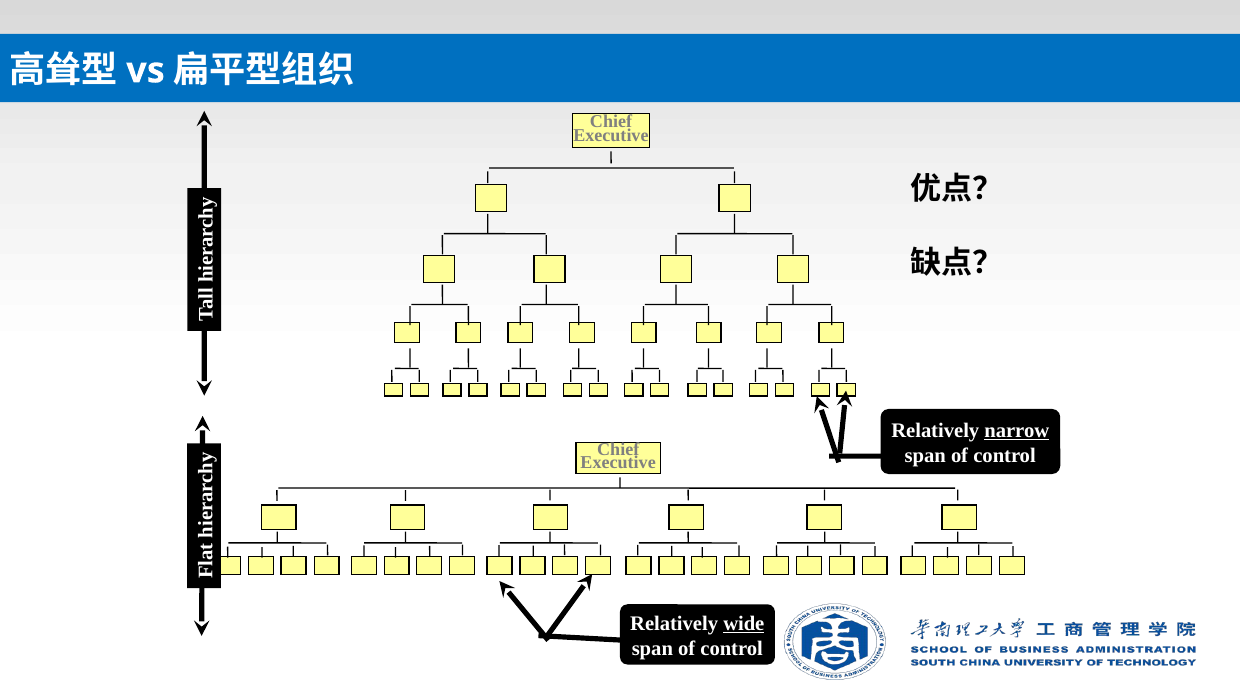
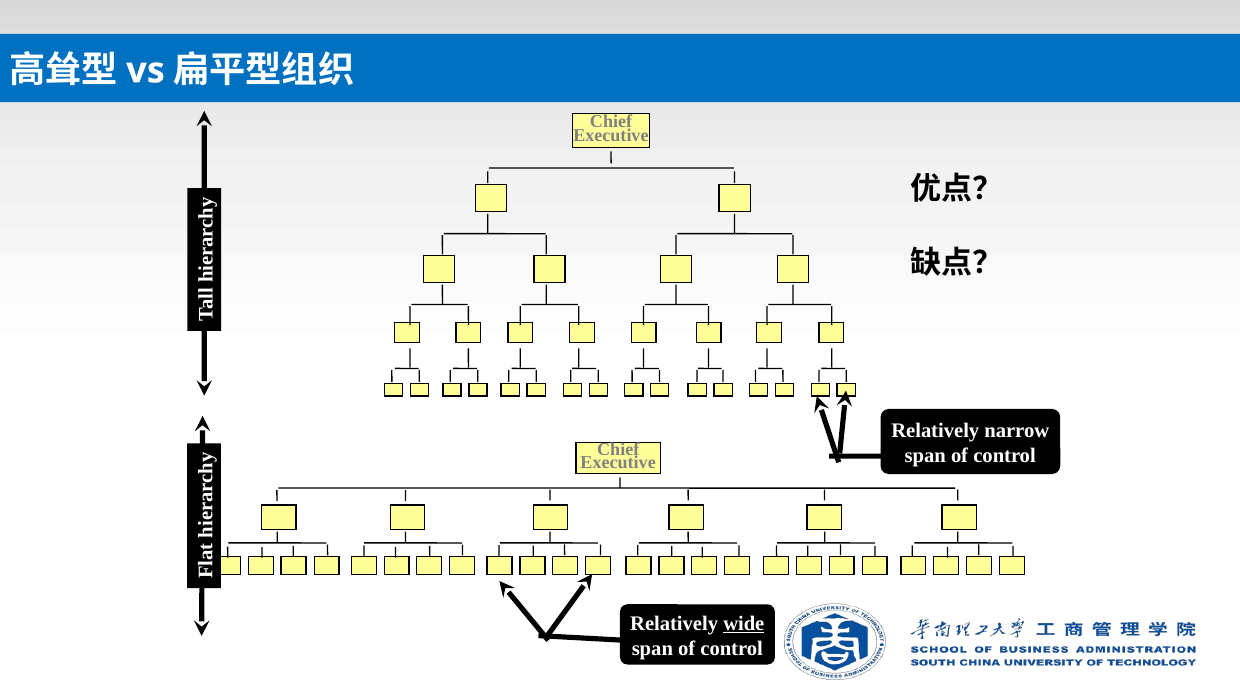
narrow underline: present -> none
